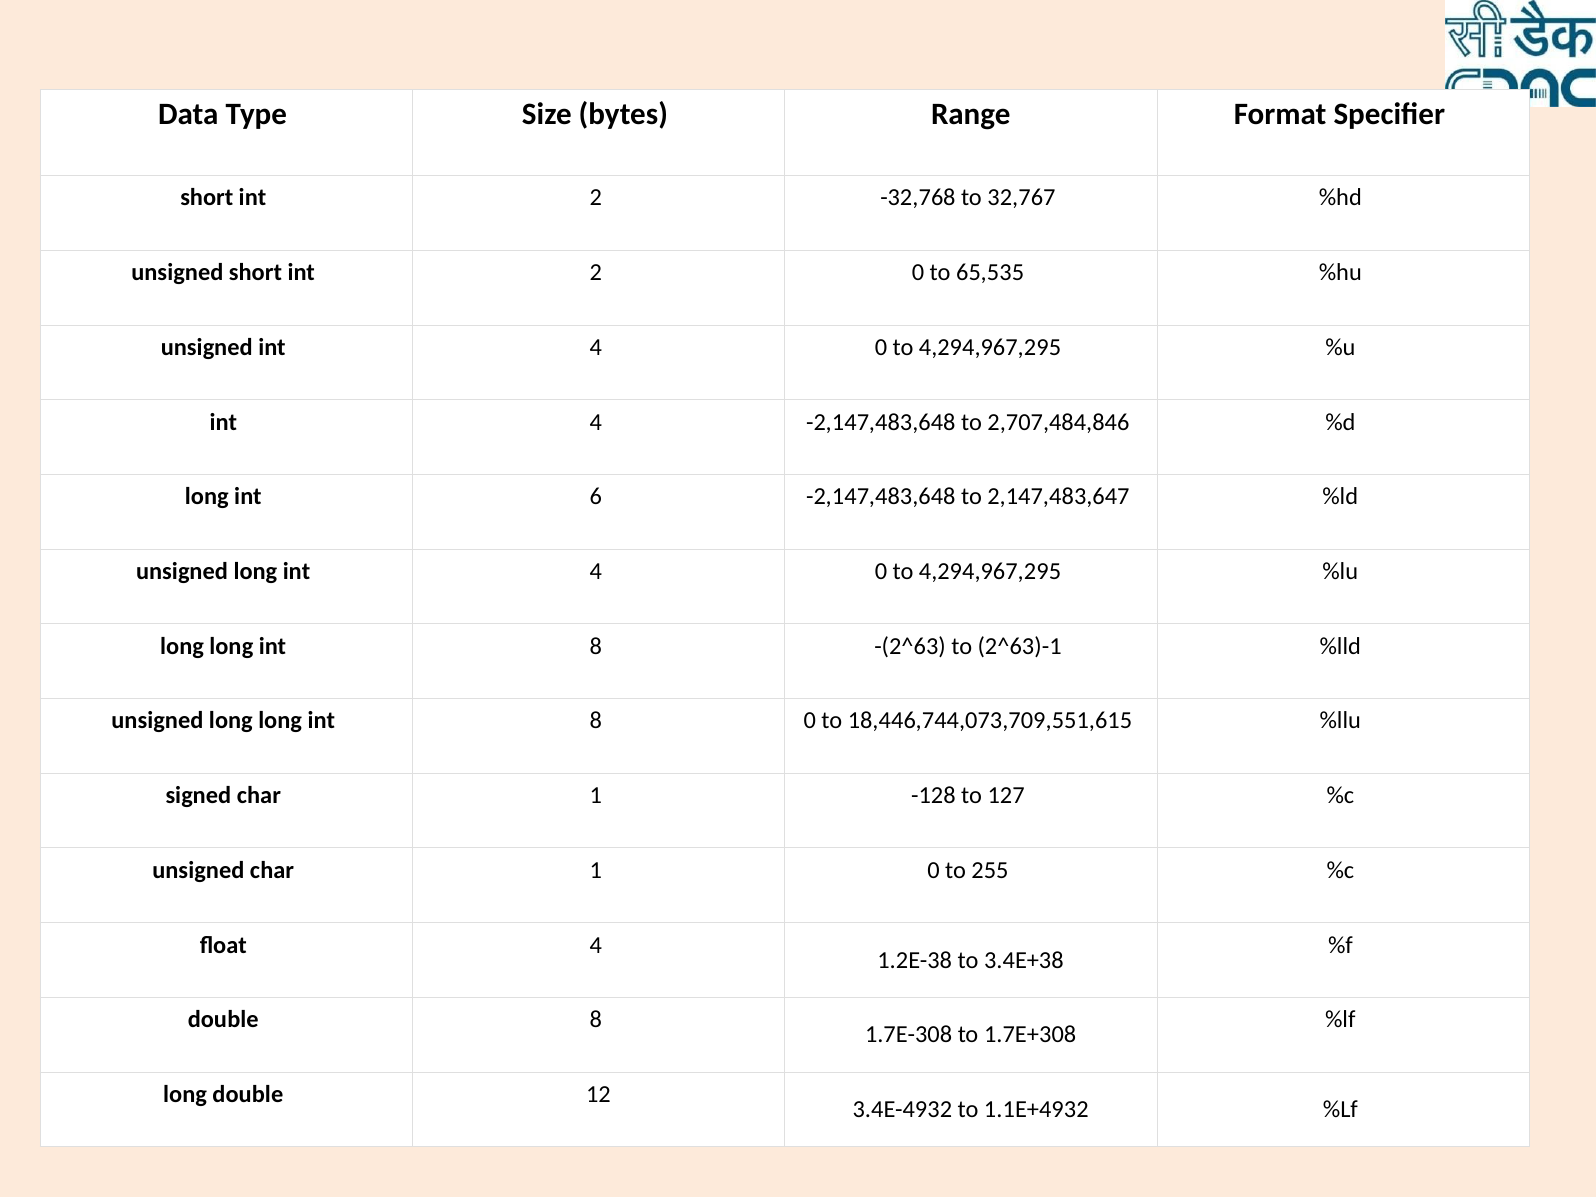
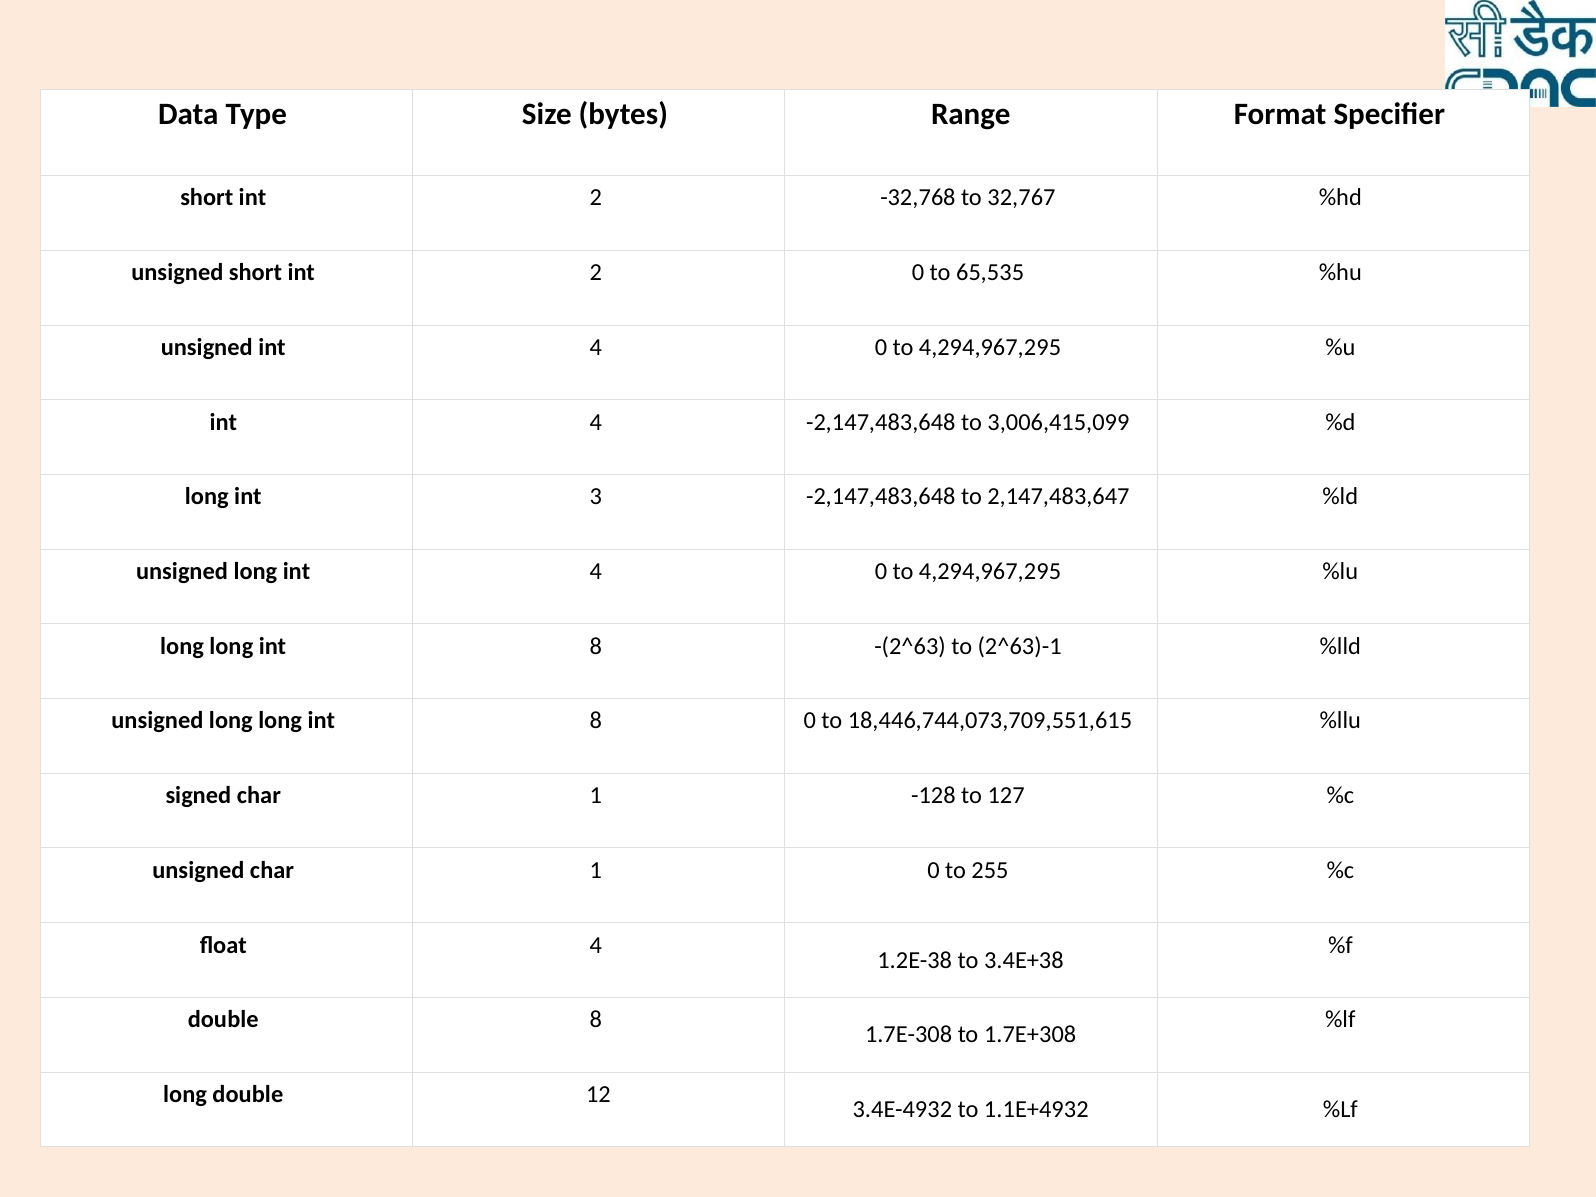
2,707,484,846: 2,707,484,846 -> 3,006,415,099
6: 6 -> 3
